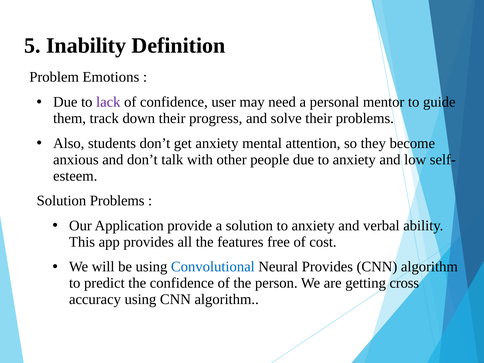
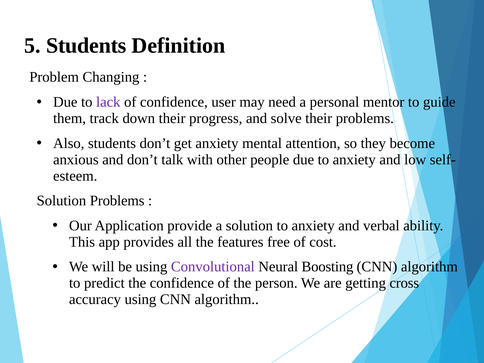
5 Inability: Inability -> Students
Emotions: Emotions -> Changing
Convolutional colour: blue -> purple
Neural Provides: Provides -> Boosting
